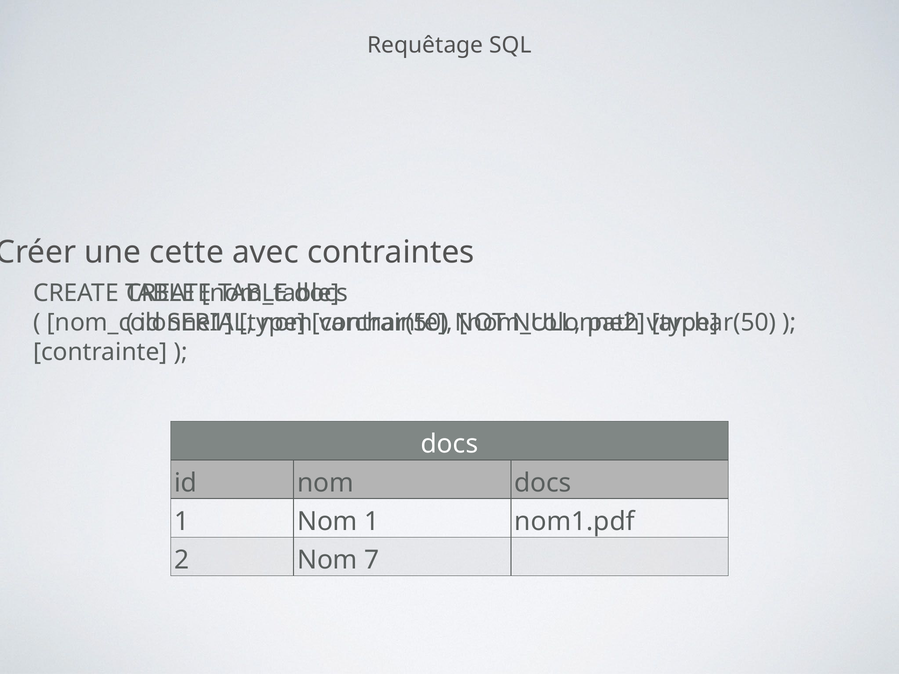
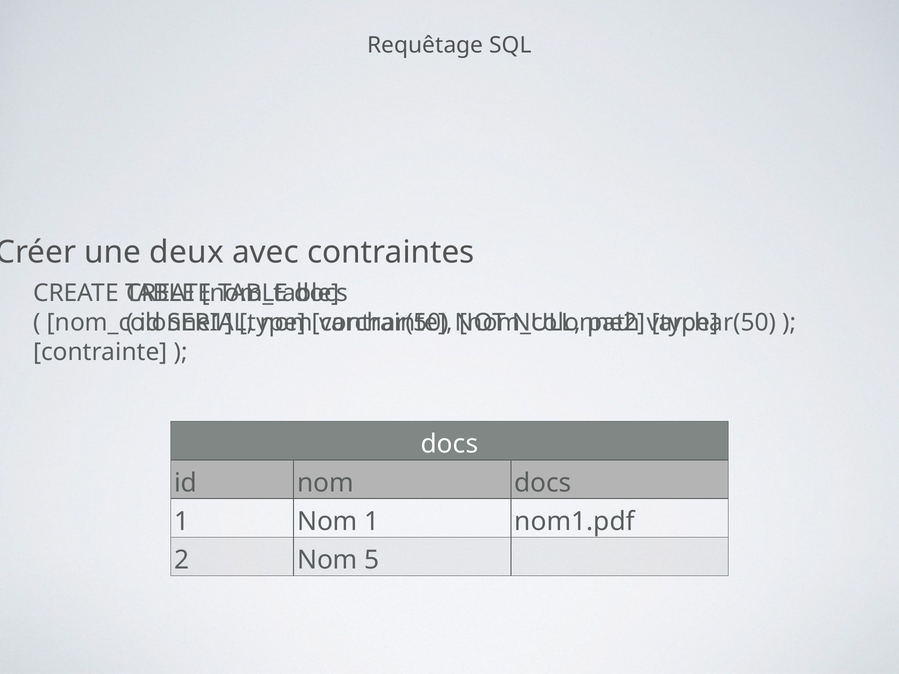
cette: cette -> deux
7: 7 -> 5
